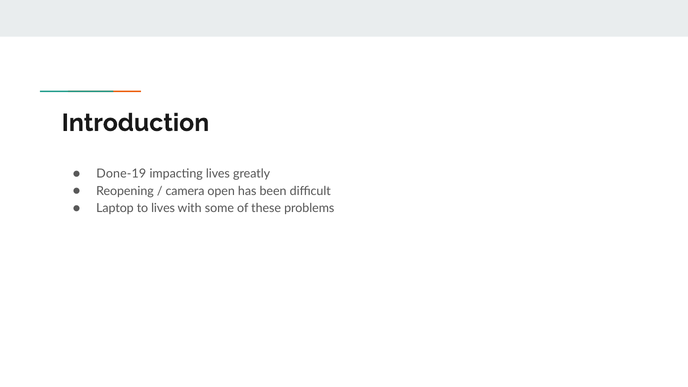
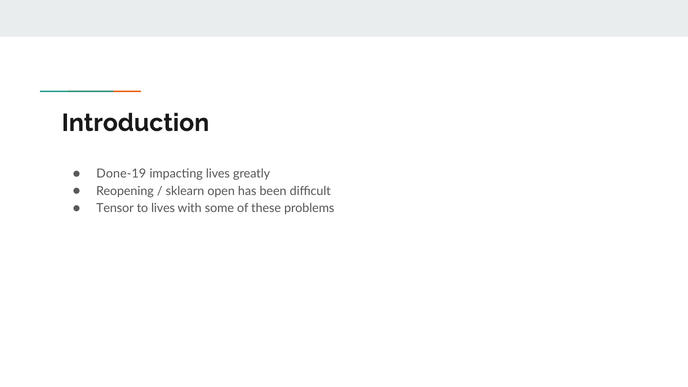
camera: camera -> sklearn
Laptop: Laptop -> Tensor
